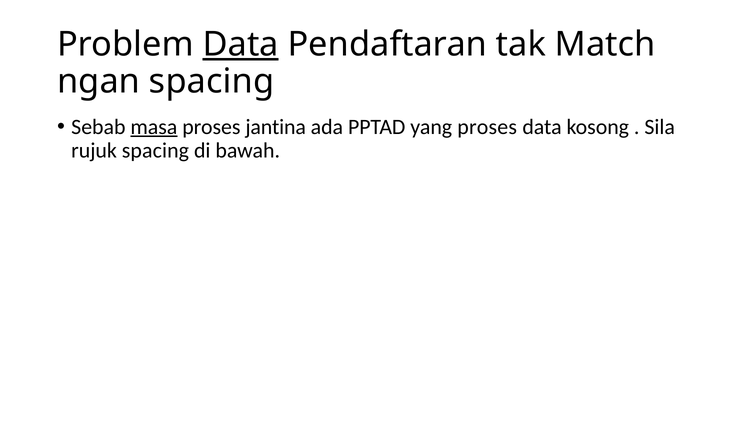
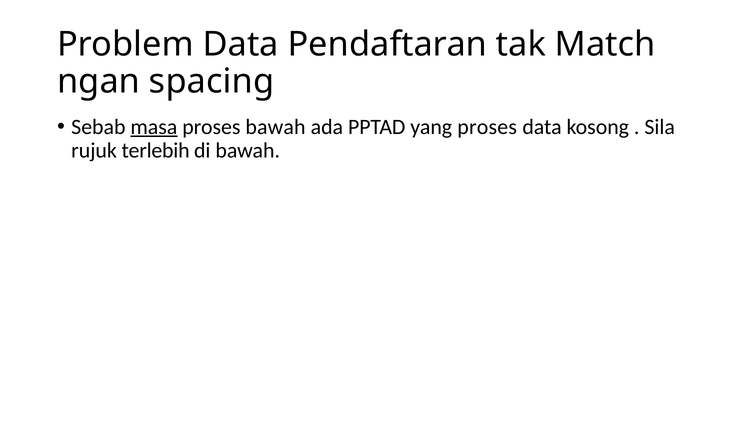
Data at (241, 44) underline: present -> none
proses jantina: jantina -> bawah
rujuk spacing: spacing -> terlebih
